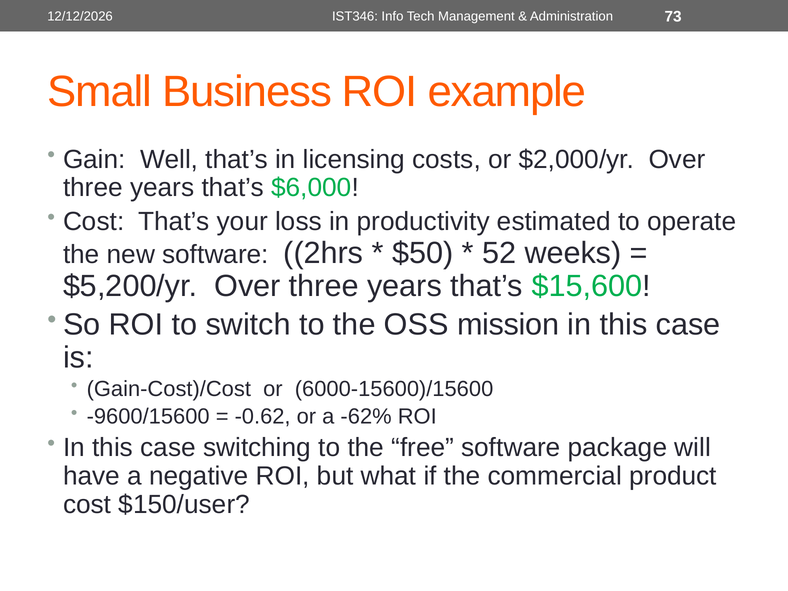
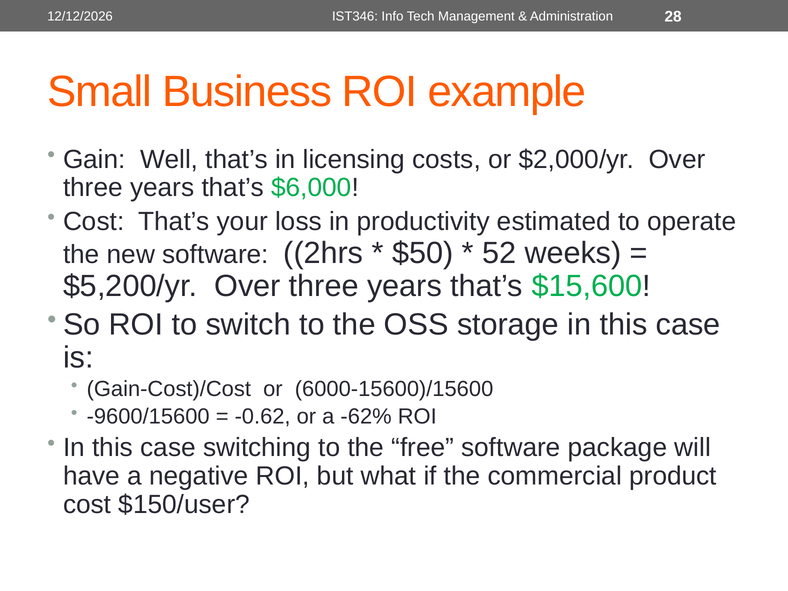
73: 73 -> 28
mission: mission -> storage
